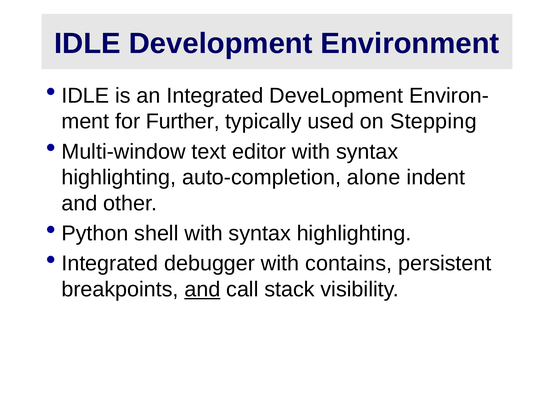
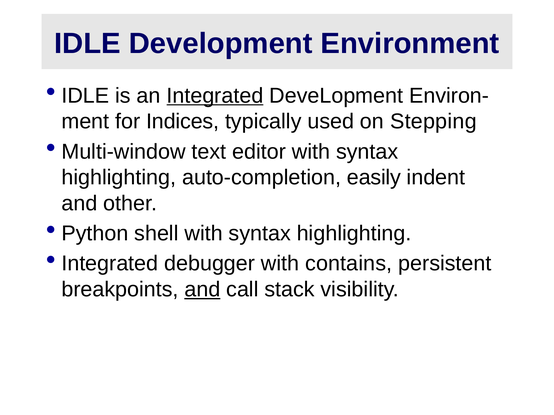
Integrated at (215, 96) underline: none -> present
Further: Further -> Indices
alone: alone -> easily
